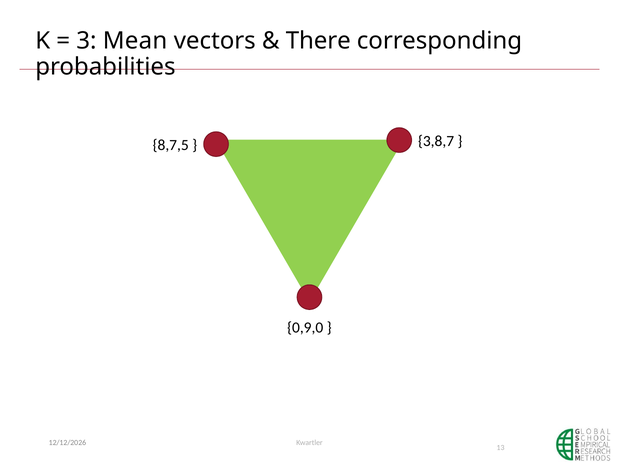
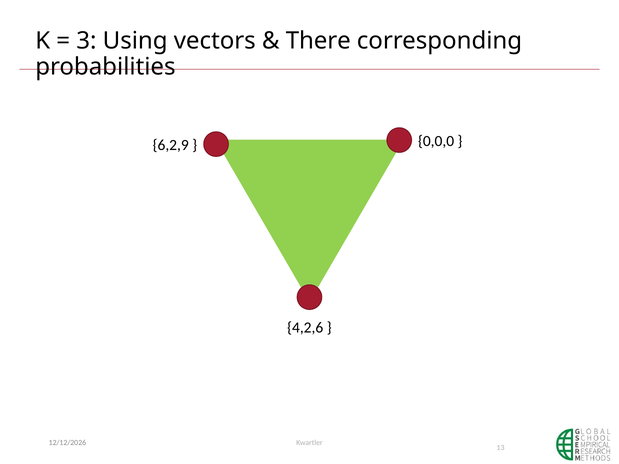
Mean: Mean -> Using
8,7,5: 8,7,5 -> 6,2,9
3,8,7: 3,8,7 -> 0,0,0
0,9,0: 0,9,0 -> 4,2,6
